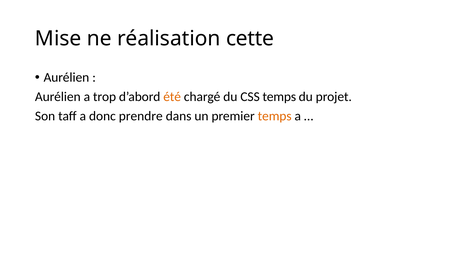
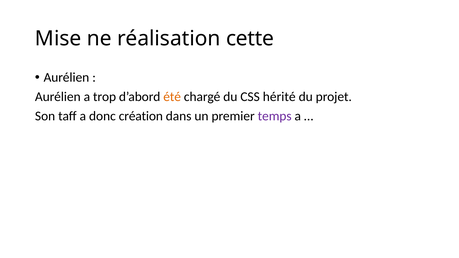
CSS temps: temps -> hérité
prendre: prendre -> création
temps at (275, 116) colour: orange -> purple
